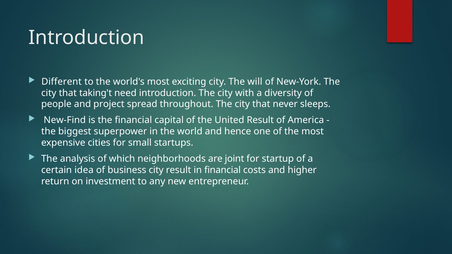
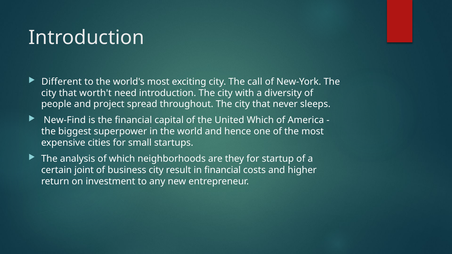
will: will -> call
taking't: taking't -> worth't
United Result: Result -> Which
joint: joint -> they
idea: idea -> joint
